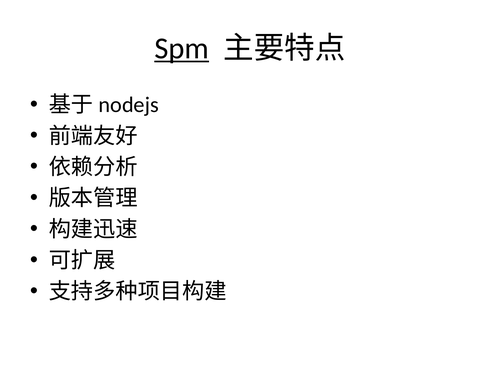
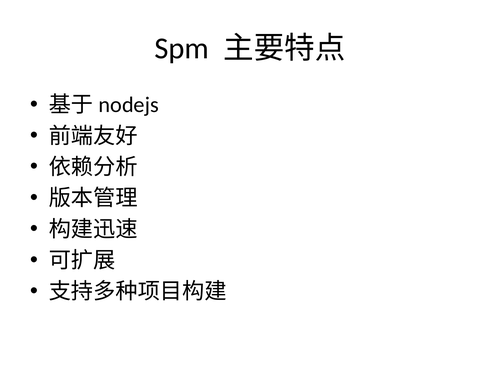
Spm underline: present -> none
